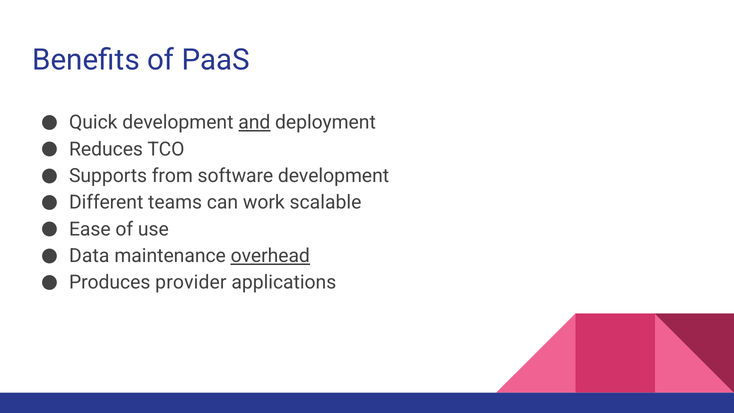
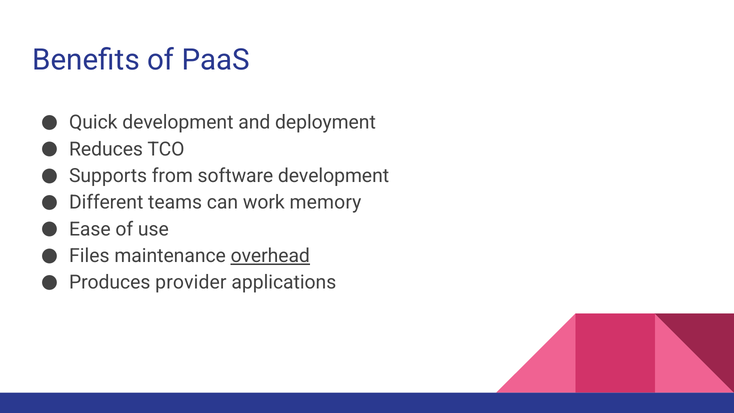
and underline: present -> none
scalable: scalable -> memory
Data: Data -> Files
